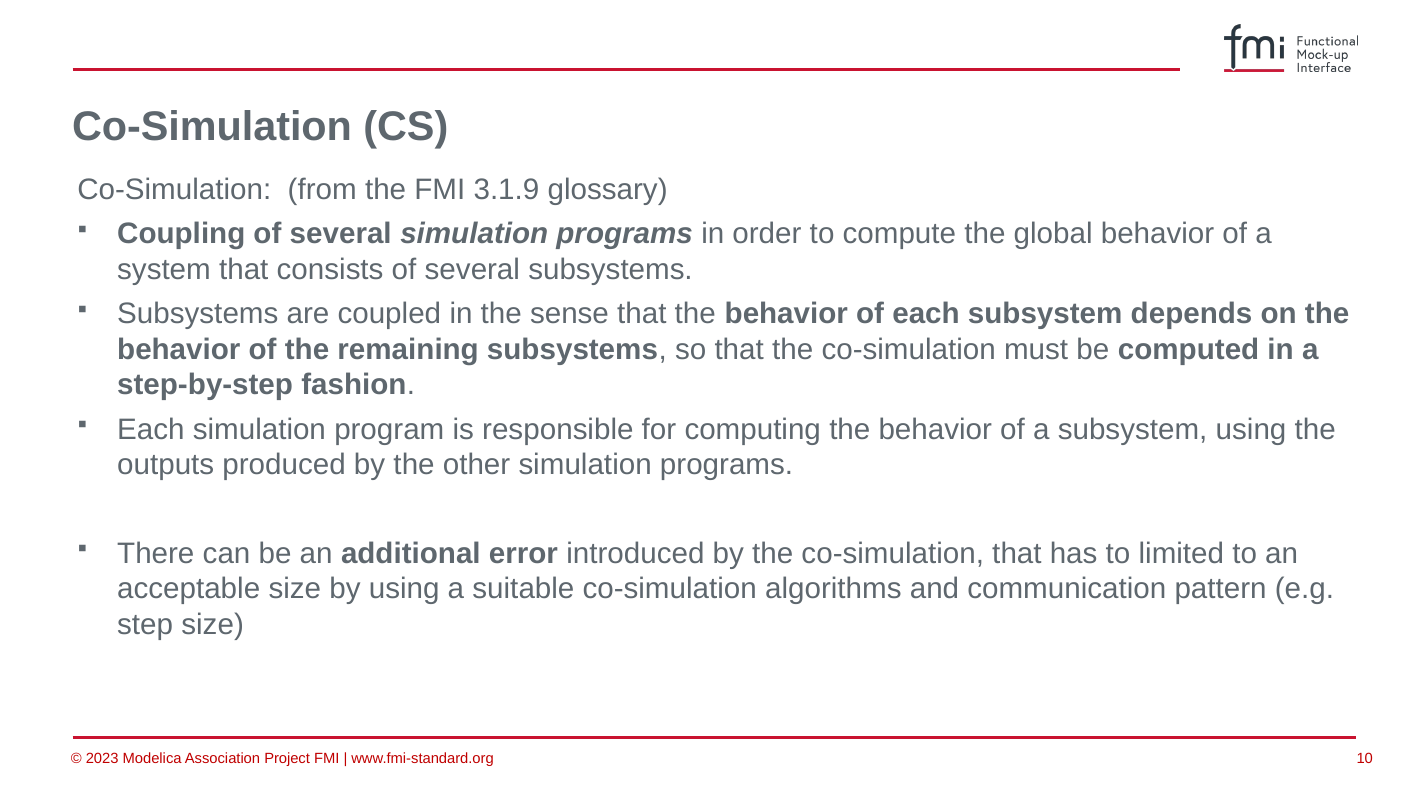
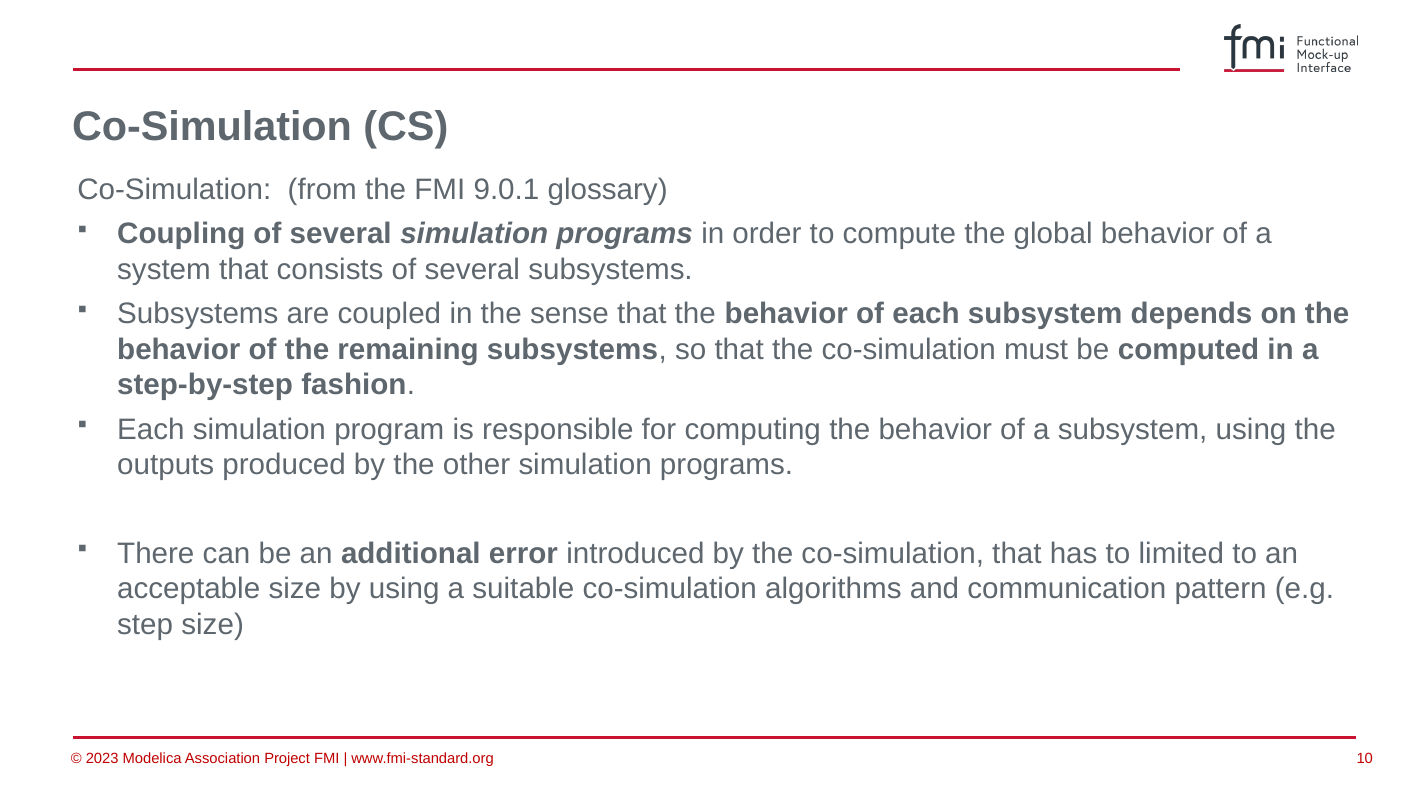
3.1.9: 3.1.9 -> 9.0.1
